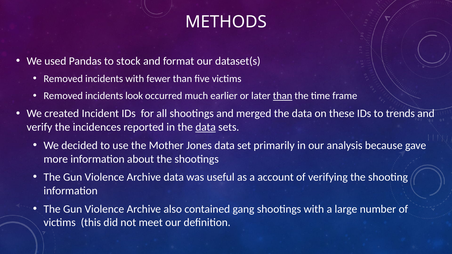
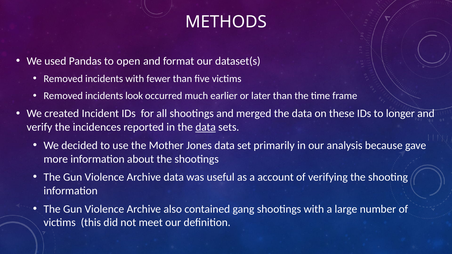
stock: stock -> open
than at (283, 96) underline: present -> none
trends: trends -> longer
